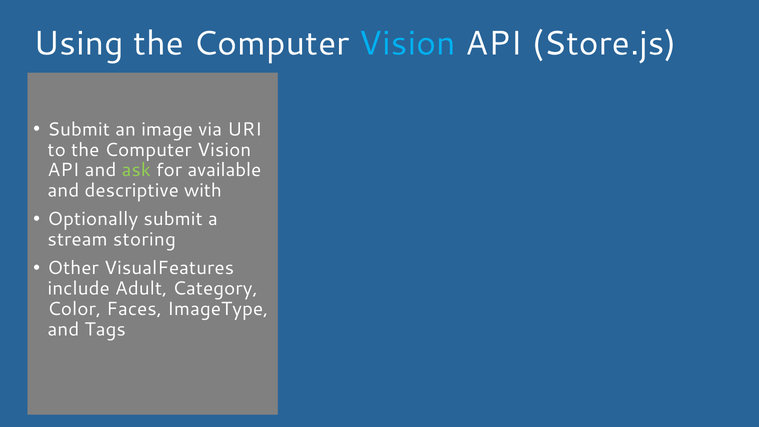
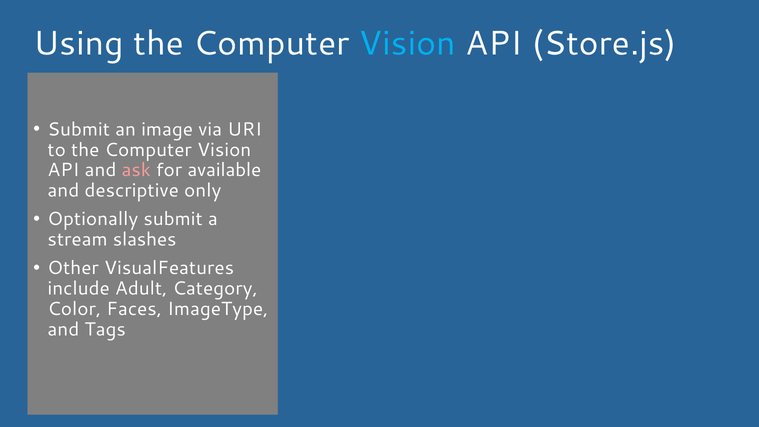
ask colour: light green -> pink
with: with -> only
storing: storing -> slashes
